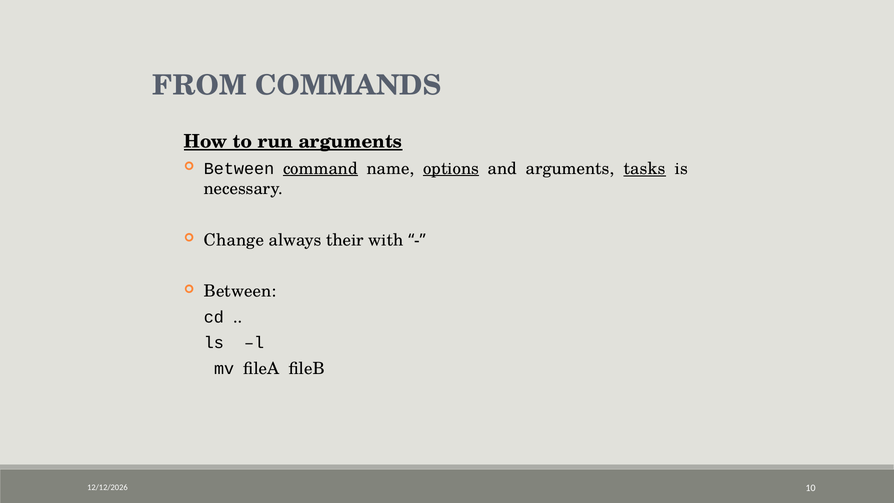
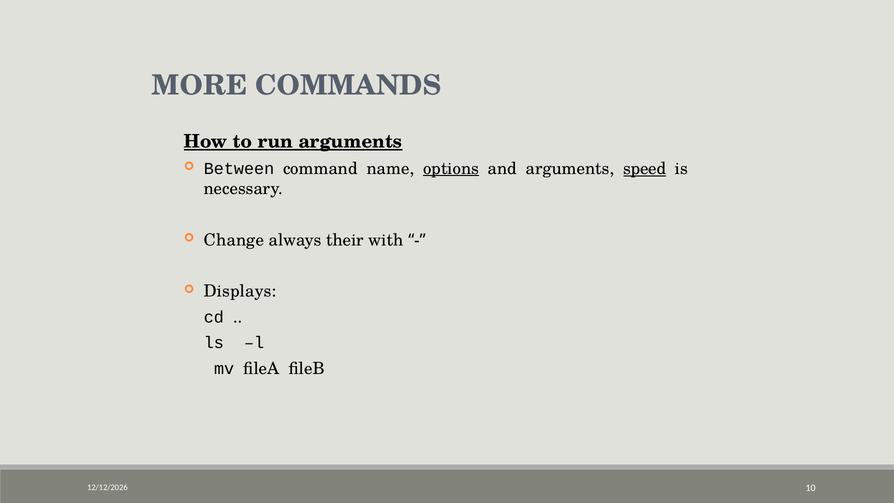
FROM: FROM -> MORE
command underline: present -> none
tasks: tasks -> speed
Between at (240, 291): Between -> Displays
